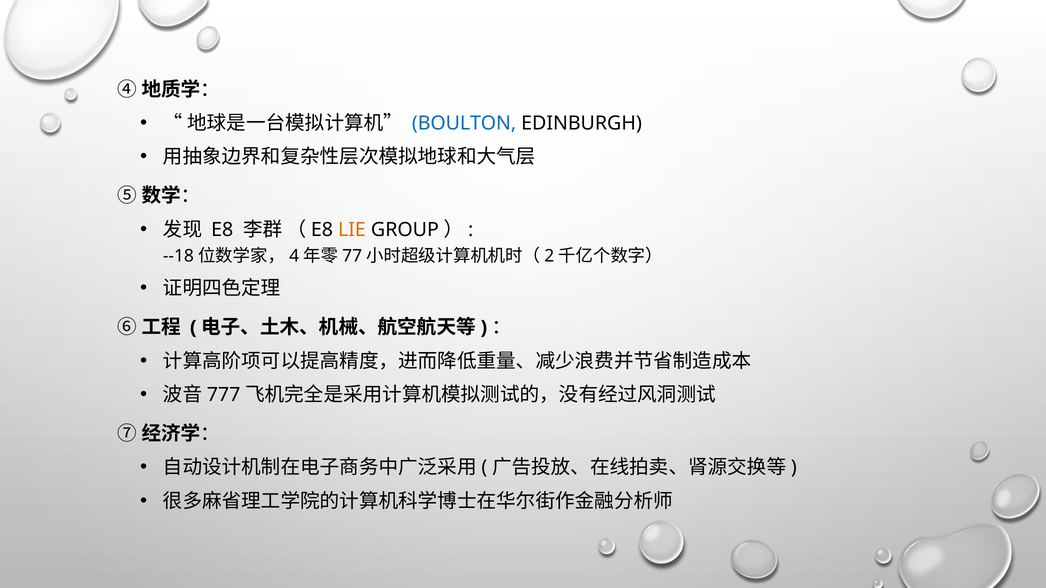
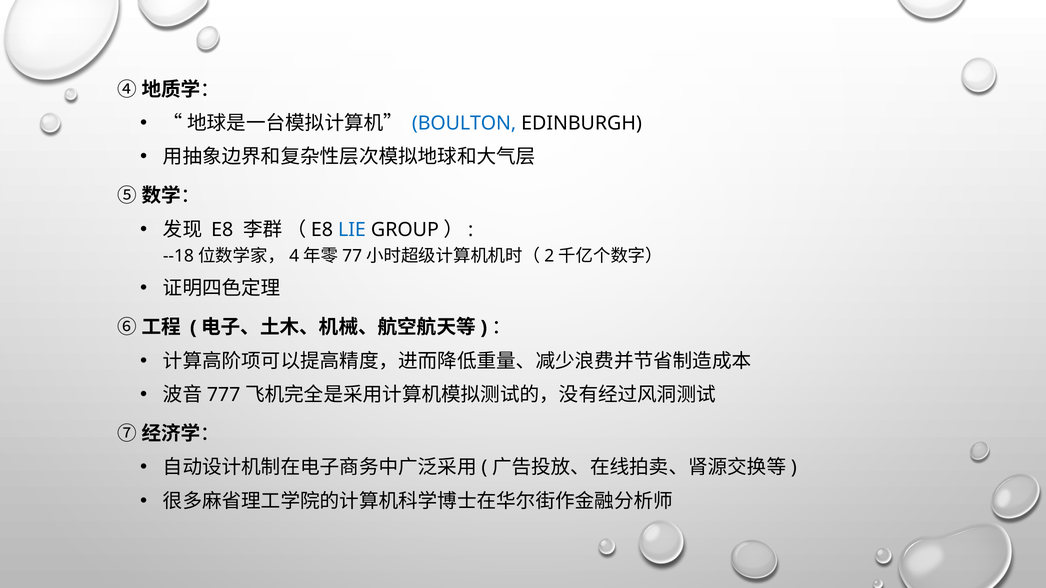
LIE colour: orange -> blue
